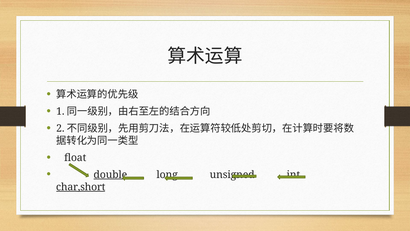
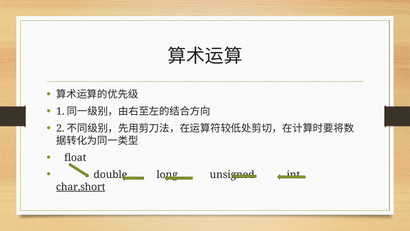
double underline: present -> none
